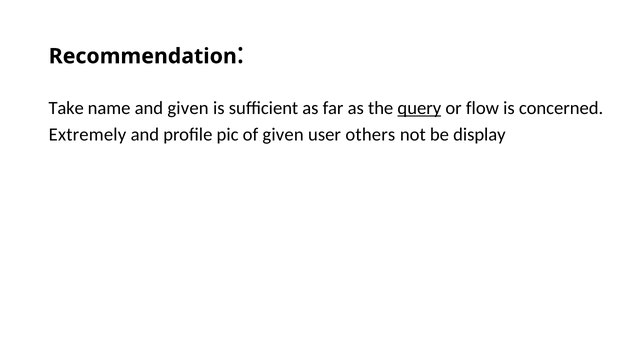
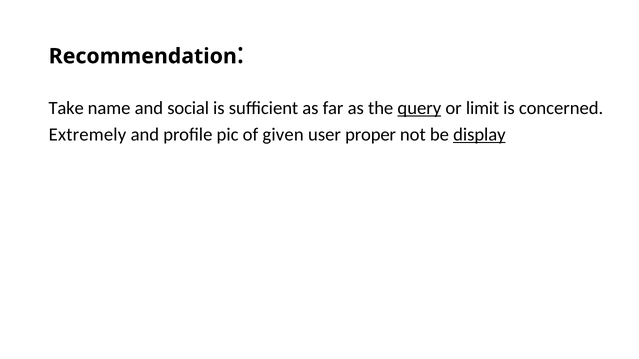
and given: given -> social
flow: flow -> limit
others: others -> proper
display underline: none -> present
